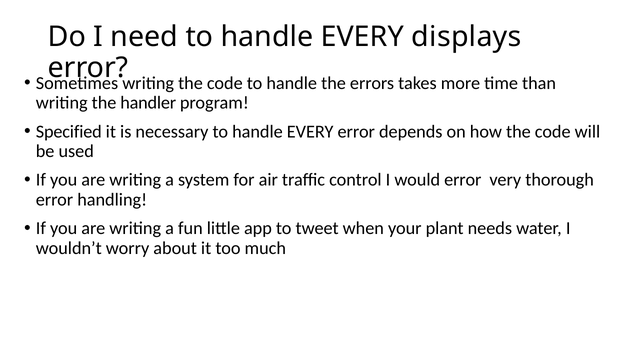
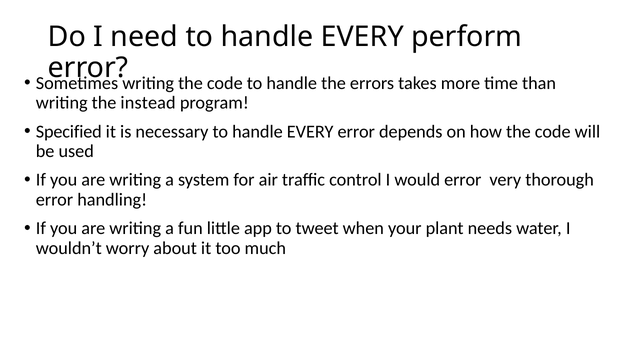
displays: displays -> perform
handler: handler -> instead
